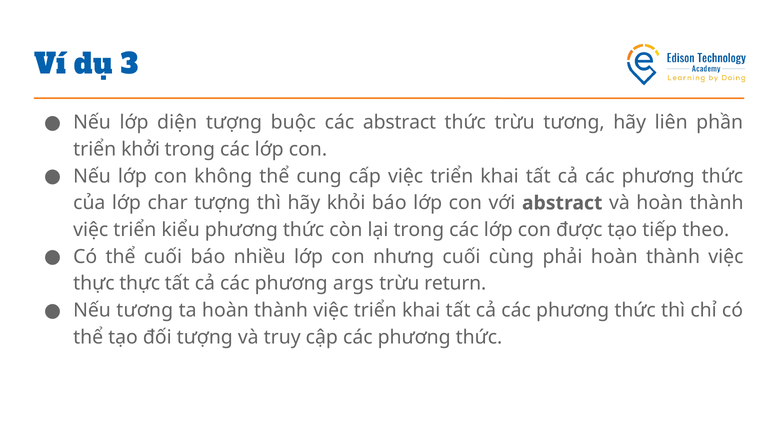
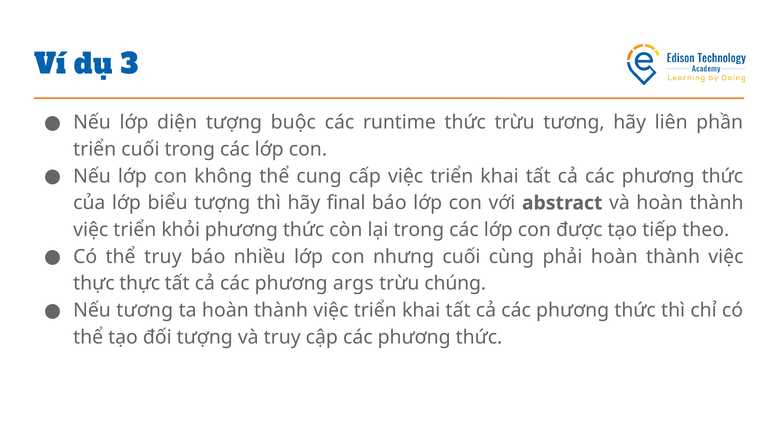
các abstract: abstract -> runtime
triển khởi: khởi -> cuối
char: char -> biểu
khỏi: khỏi -> final
kiểu: kiểu -> khỏi
thể cuối: cuối -> truy
return: return -> chúng
